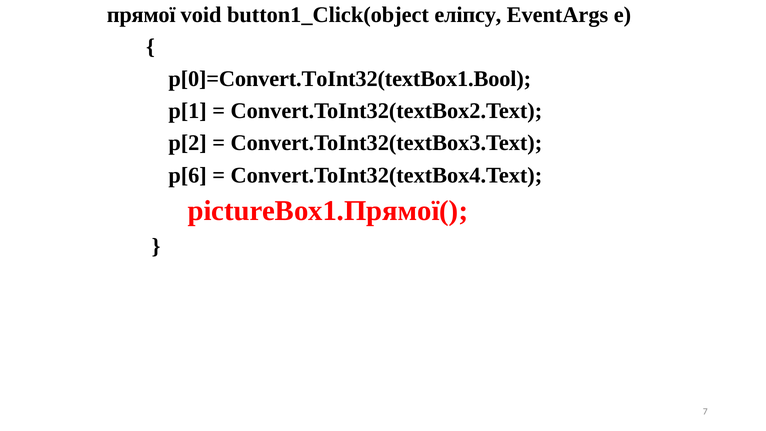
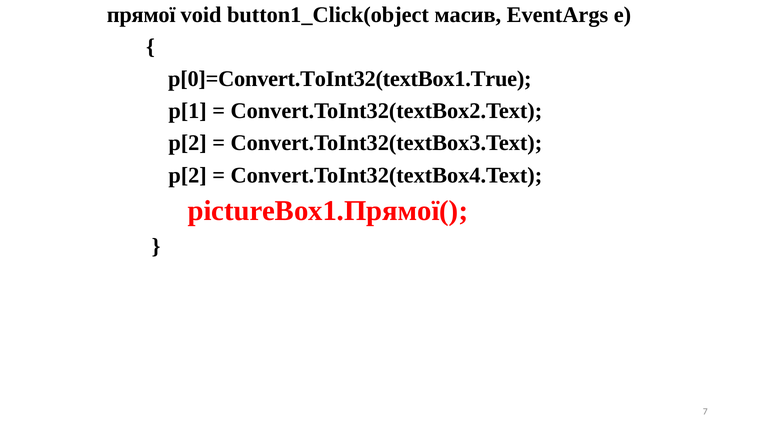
еліпсу: еліпсу -> масив
p[0]=Convert.ToInt32(textBox1.Bool: p[0]=Convert.ToInt32(textBox1.Bool -> p[0]=Convert.ToInt32(textBox1.True
p[6 at (188, 175): p[6 -> p[2
